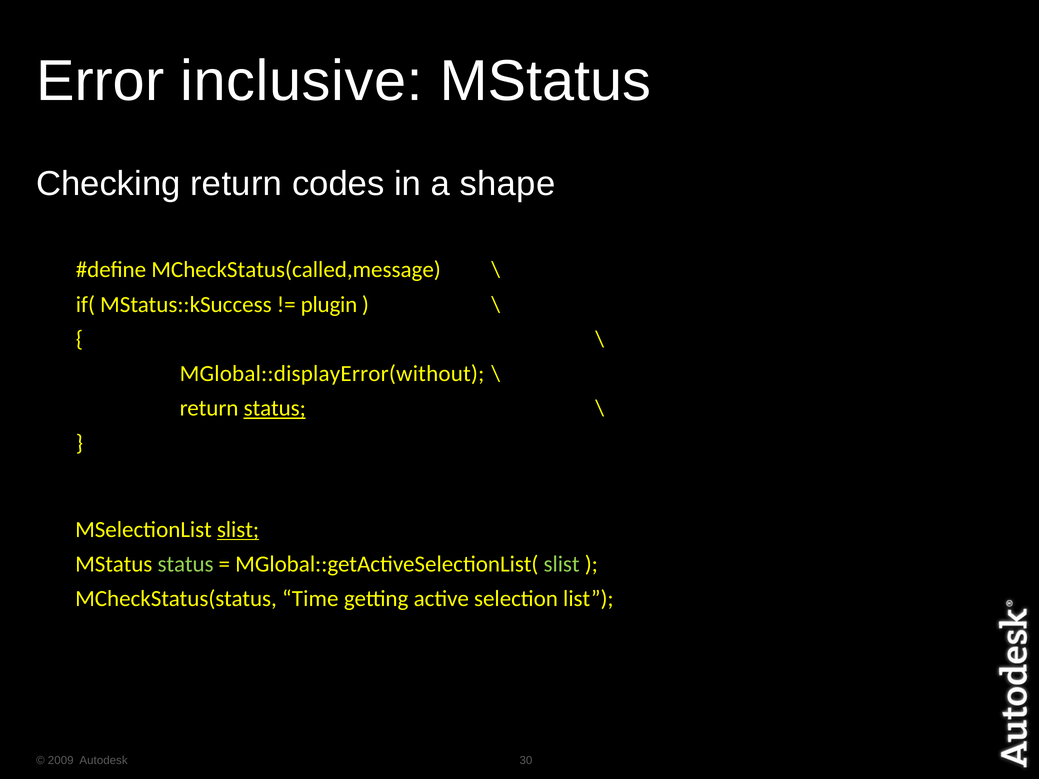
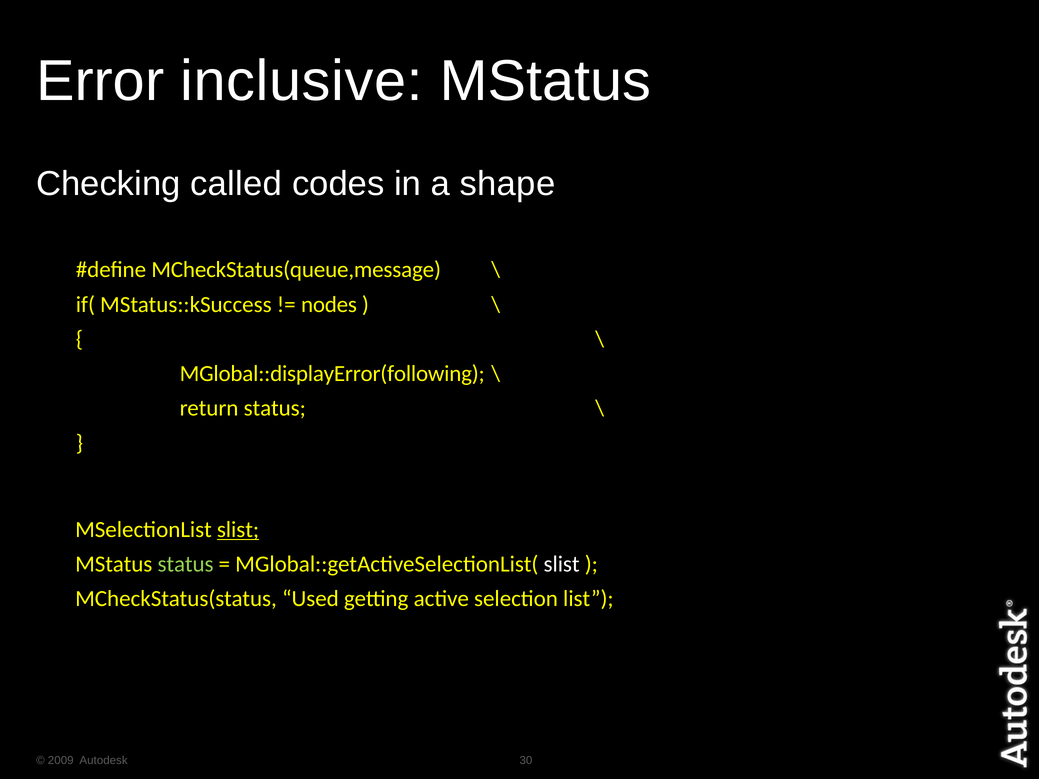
Checking return: return -> called
MCheckStatus(called,message: MCheckStatus(called,message -> MCheckStatus(queue,message
plugin: plugin -> nodes
MGlobal::displayError(without: MGlobal::displayError(without -> MGlobal::displayError(following
status at (275, 408) underline: present -> none
slist at (562, 564) colour: light green -> white
Time: Time -> Used
